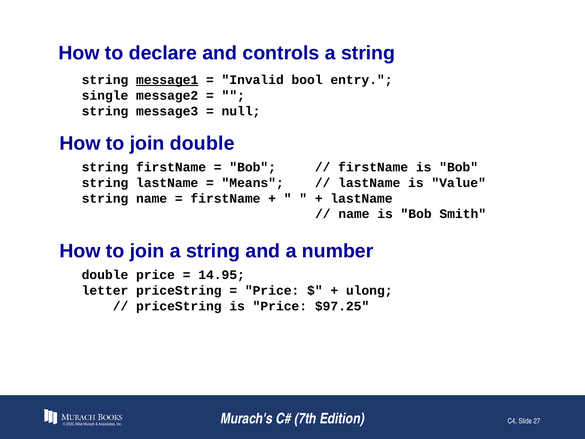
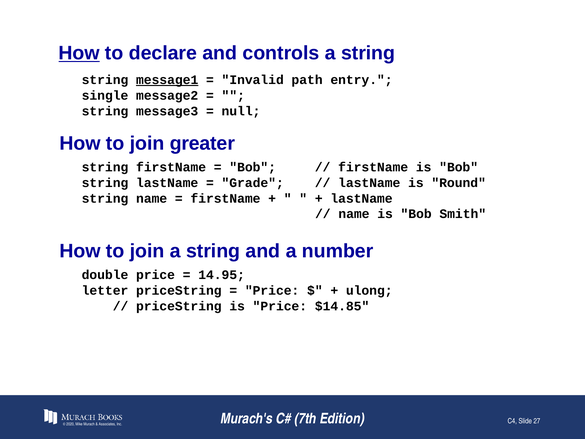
How at (79, 53) underline: none -> present
bool: bool -> path
join double: double -> greater
Means: Means -> Grade
Value: Value -> Round
$97.25: $97.25 -> $14.85
